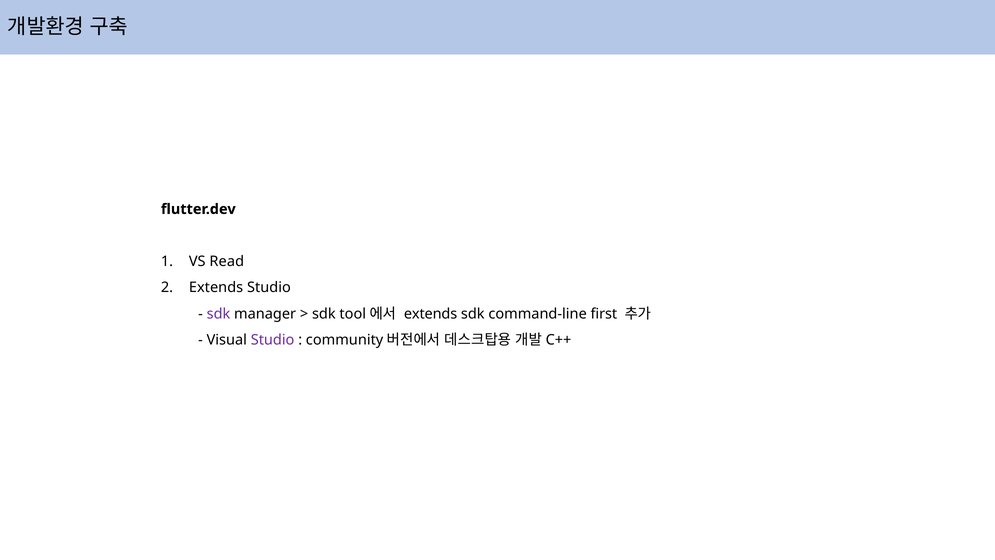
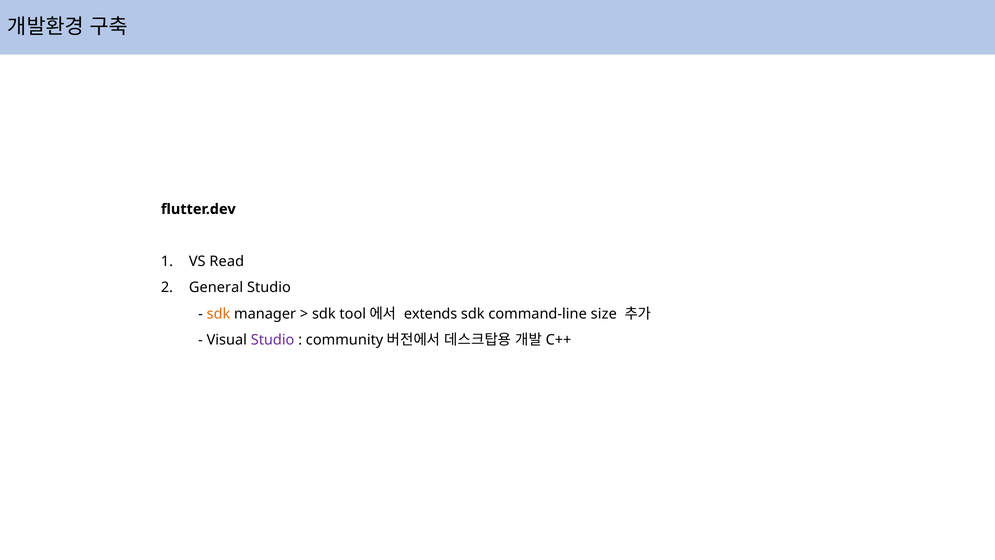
Extends at (216, 287): Extends -> General
sdk at (218, 314) colour: purple -> orange
first: first -> size
